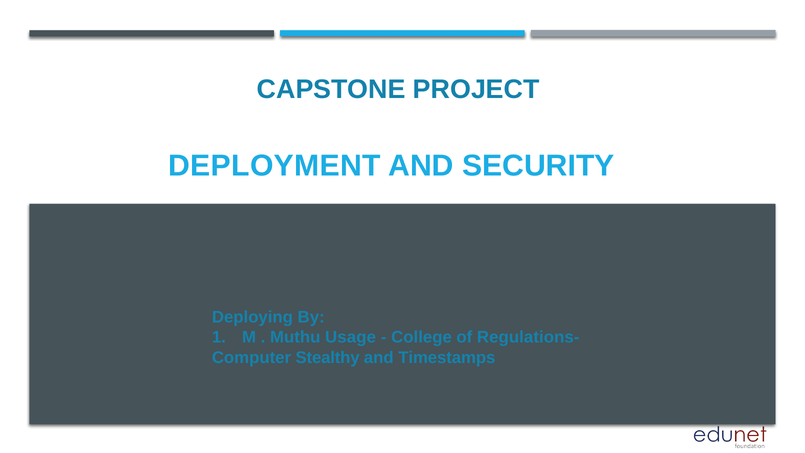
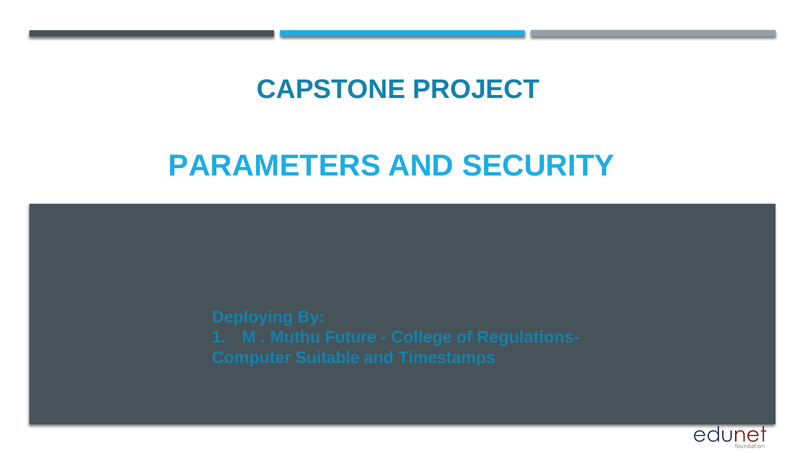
DEPLOYMENT: DEPLOYMENT -> PARAMETERS
Usage: Usage -> Future
Stealthy: Stealthy -> Suitable
